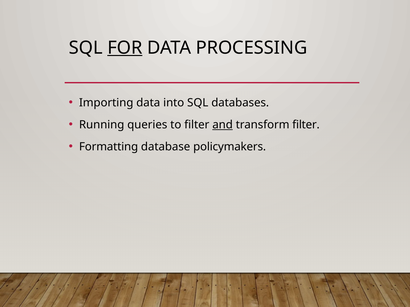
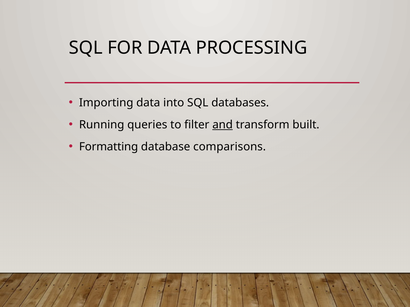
FOR underline: present -> none
transform filter: filter -> built
policymakers: policymakers -> comparisons
